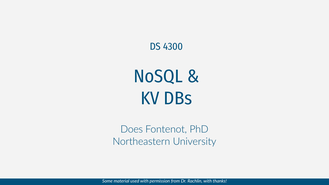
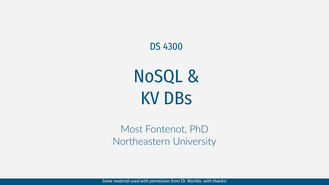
Does: Does -> Most
